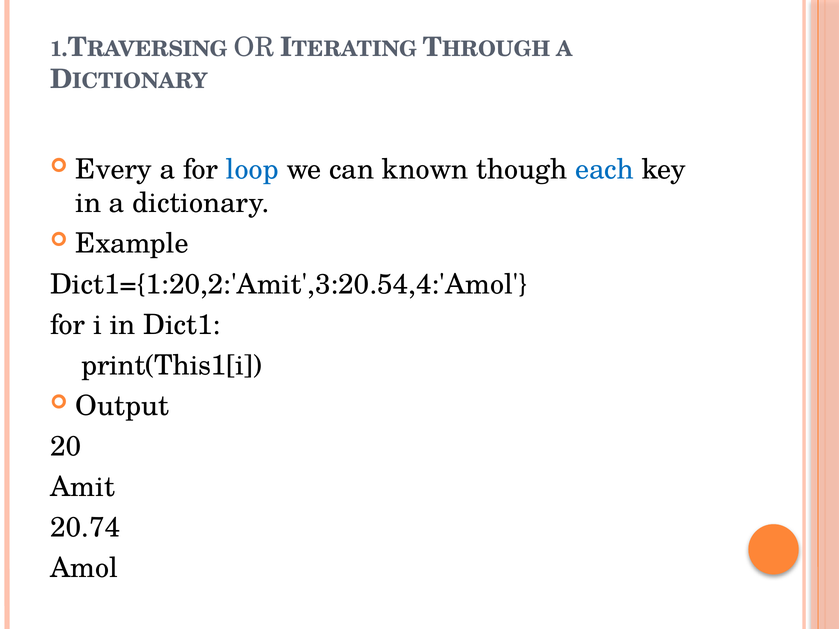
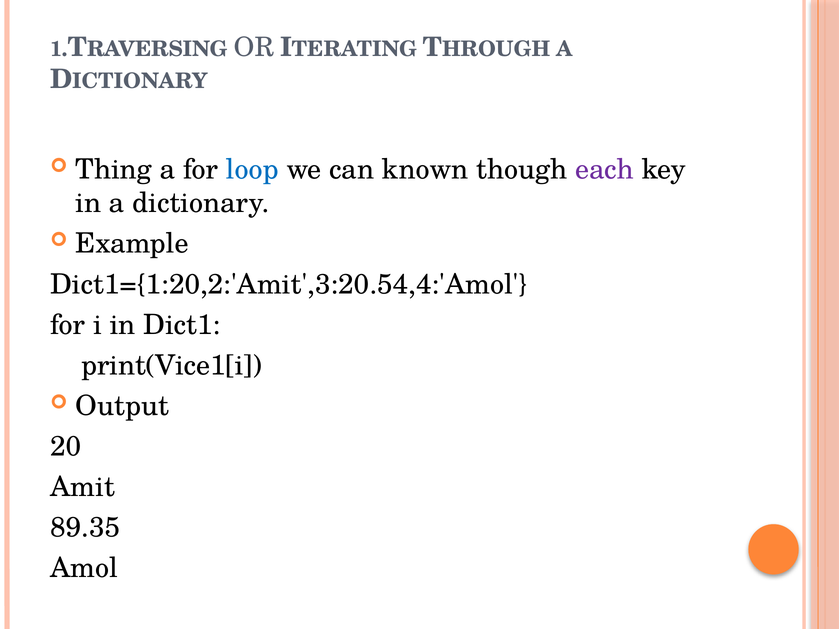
Every: Every -> Thing
each colour: blue -> purple
print(This1[i: print(This1[i -> print(Vice1[i
20.74: 20.74 -> 89.35
